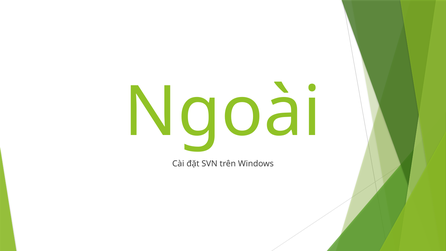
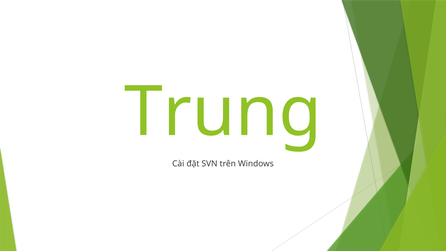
Ngoài: Ngoài -> Trung
